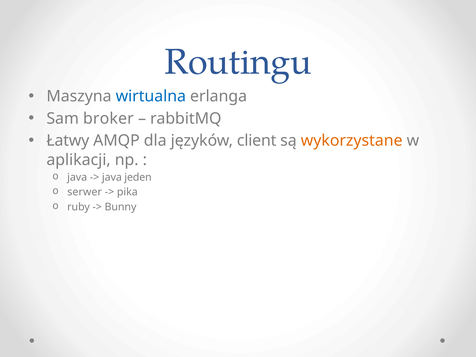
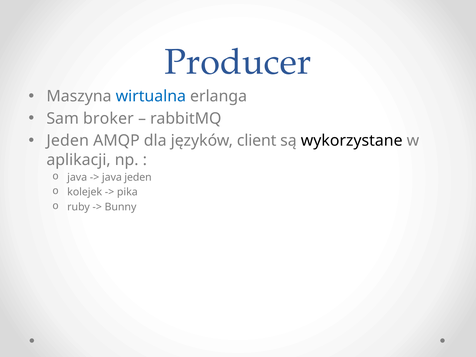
Routingu: Routingu -> Producer
Łatwy at (68, 141): Łatwy -> Jeden
wykorzystane colour: orange -> black
serwer: serwer -> kolejek
